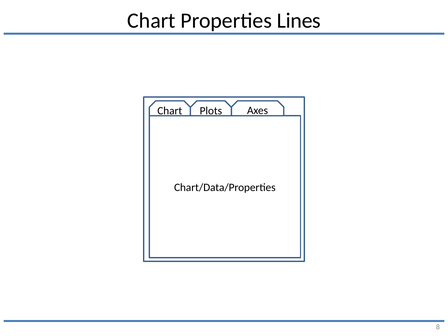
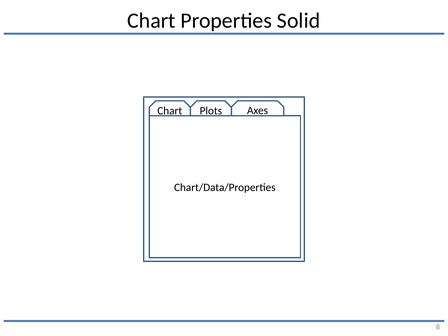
Lines: Lines -> Solid
